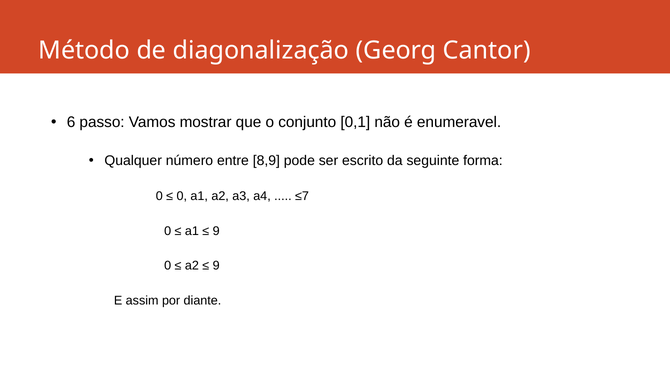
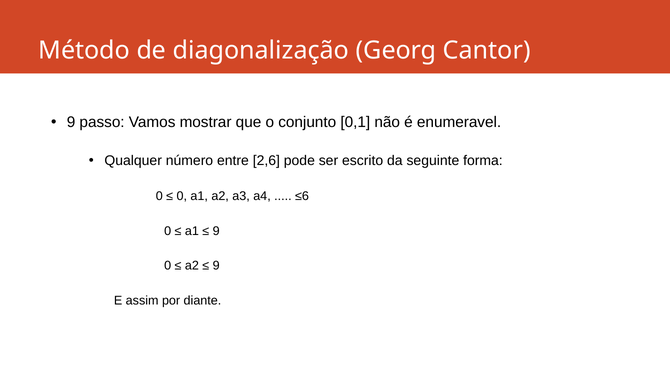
6 at (71, 122): 6 -> 9
8,9: 8,9 -> 2,6
≤7: ≤7 -> ≤6
